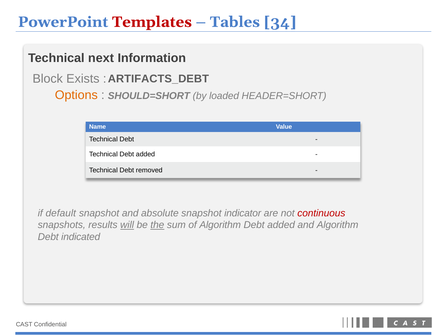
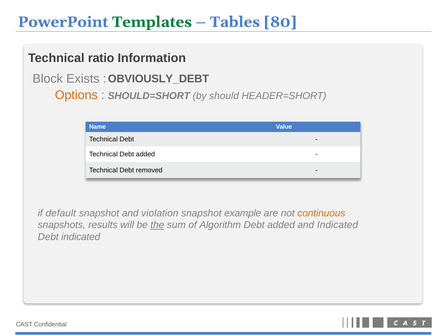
Templates colour: red -> green
34: 34 -> 80
next: next -> ratio
ARTIFACTS_DEBT: ARTIFACTS_DEBT -> OBVIOUSLY_DEBT
loaded: loaded -> should
absolute: absolute -> violation
indicator: indicator -> example
continuous colour: red -> orange
will underline: present -> none
and Algorithm: Algorithm -> Indicated
